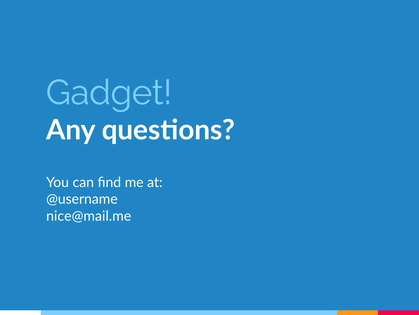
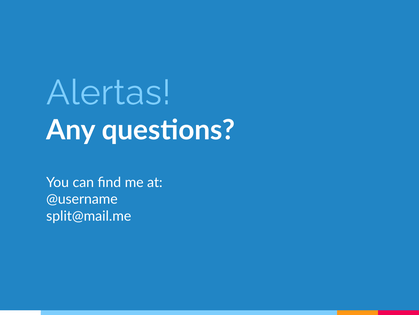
Gadget: Gadget -> Alertas
nice@mail.me: nice@mail.me -> split@mail.me
